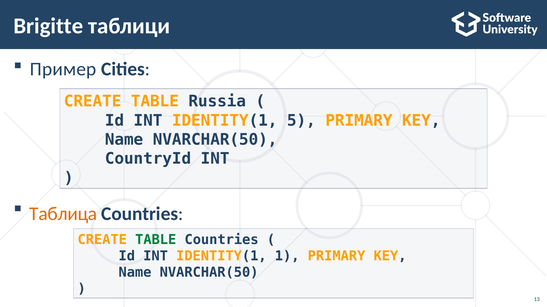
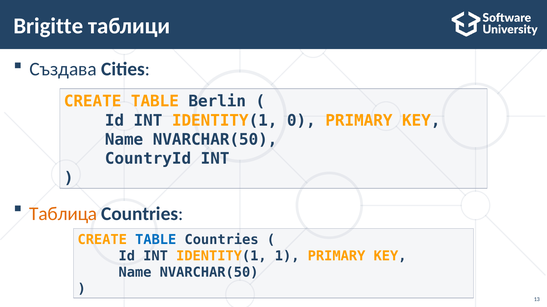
Пример: Пример -> Създава
Russia: Russia -> Berlin
5: 5 -> 0
TABLE at (156, 240) colour: green -> blue
